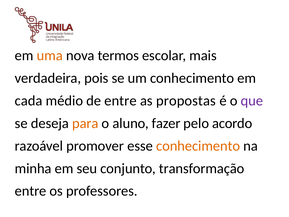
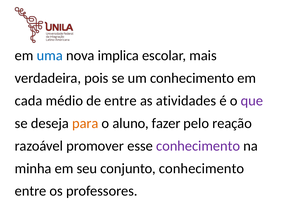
uma colour: orange -> blue
termos: termos -> implica
propostas: propostas -> atividades
acordo: acordo -> reação
conhecimento at (198, 146) colour: orange -> purple
conjunto transformação: transformação -> conhecimento
